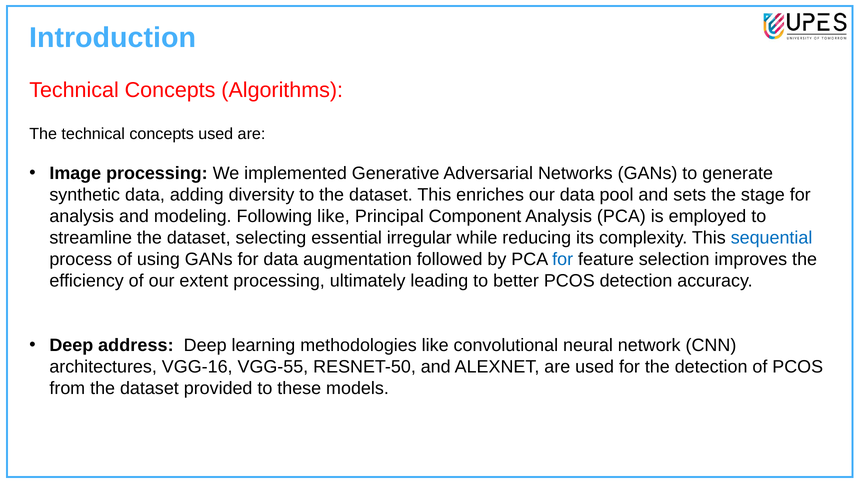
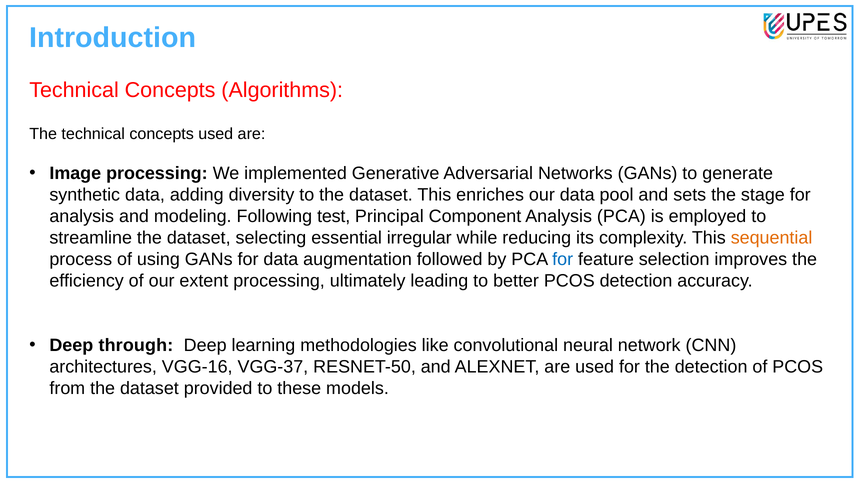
Following like: like -> test
sequential colour: blue -> orange
address: address -> through
VGG-55: VGG-55 -> VGG-37
